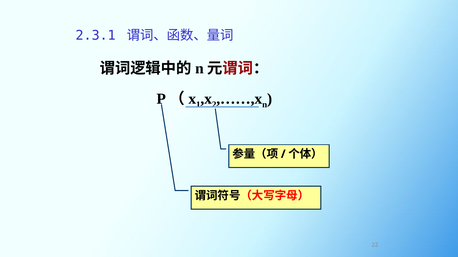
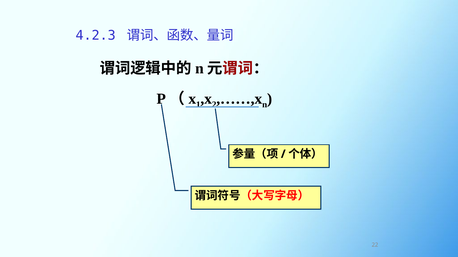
2.3.1: 2.3.1 -> 4.2.3
